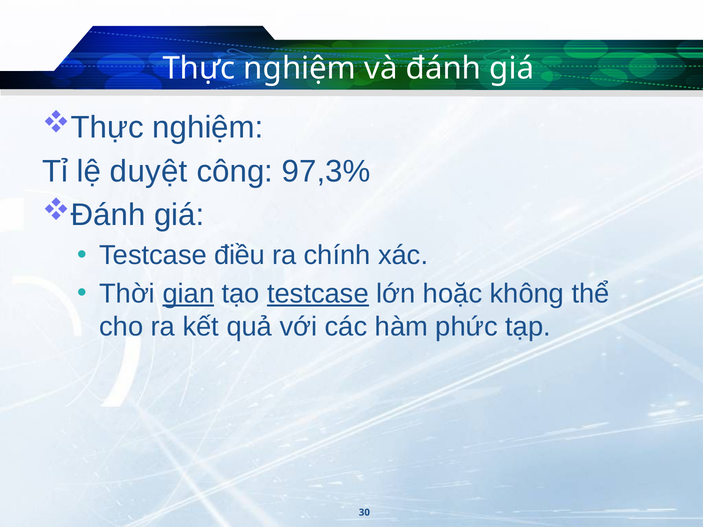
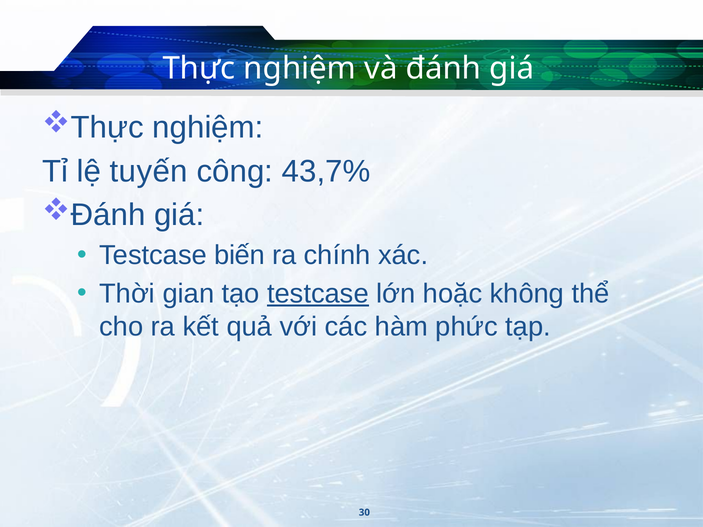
duyệt: duyệt -> tuyến
97,3%: 97,3% -> 43,7%
điều: điều -> biến
gian underline: present -> none
